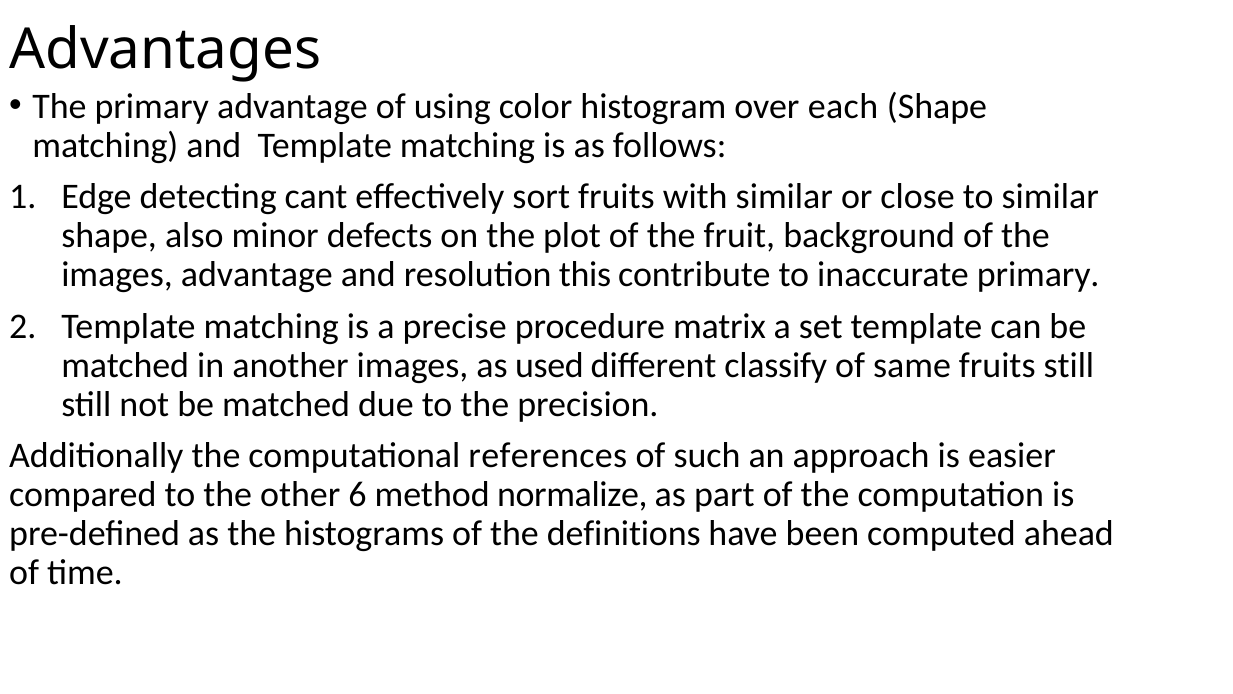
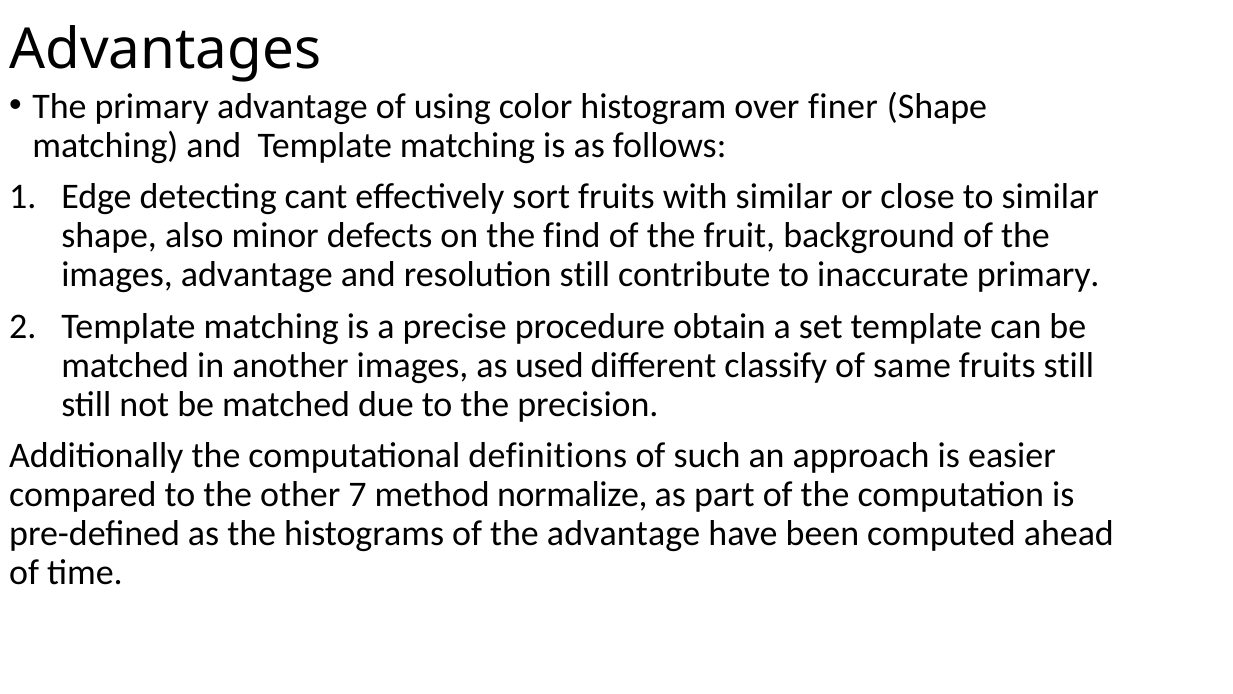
each: each -> finer
plot: plot -> find
resolution this: this -> still
matrix: matrix -> obtain
references: references -> definitions
6: 6 -> 7
the definitions: definitions -> advantage
